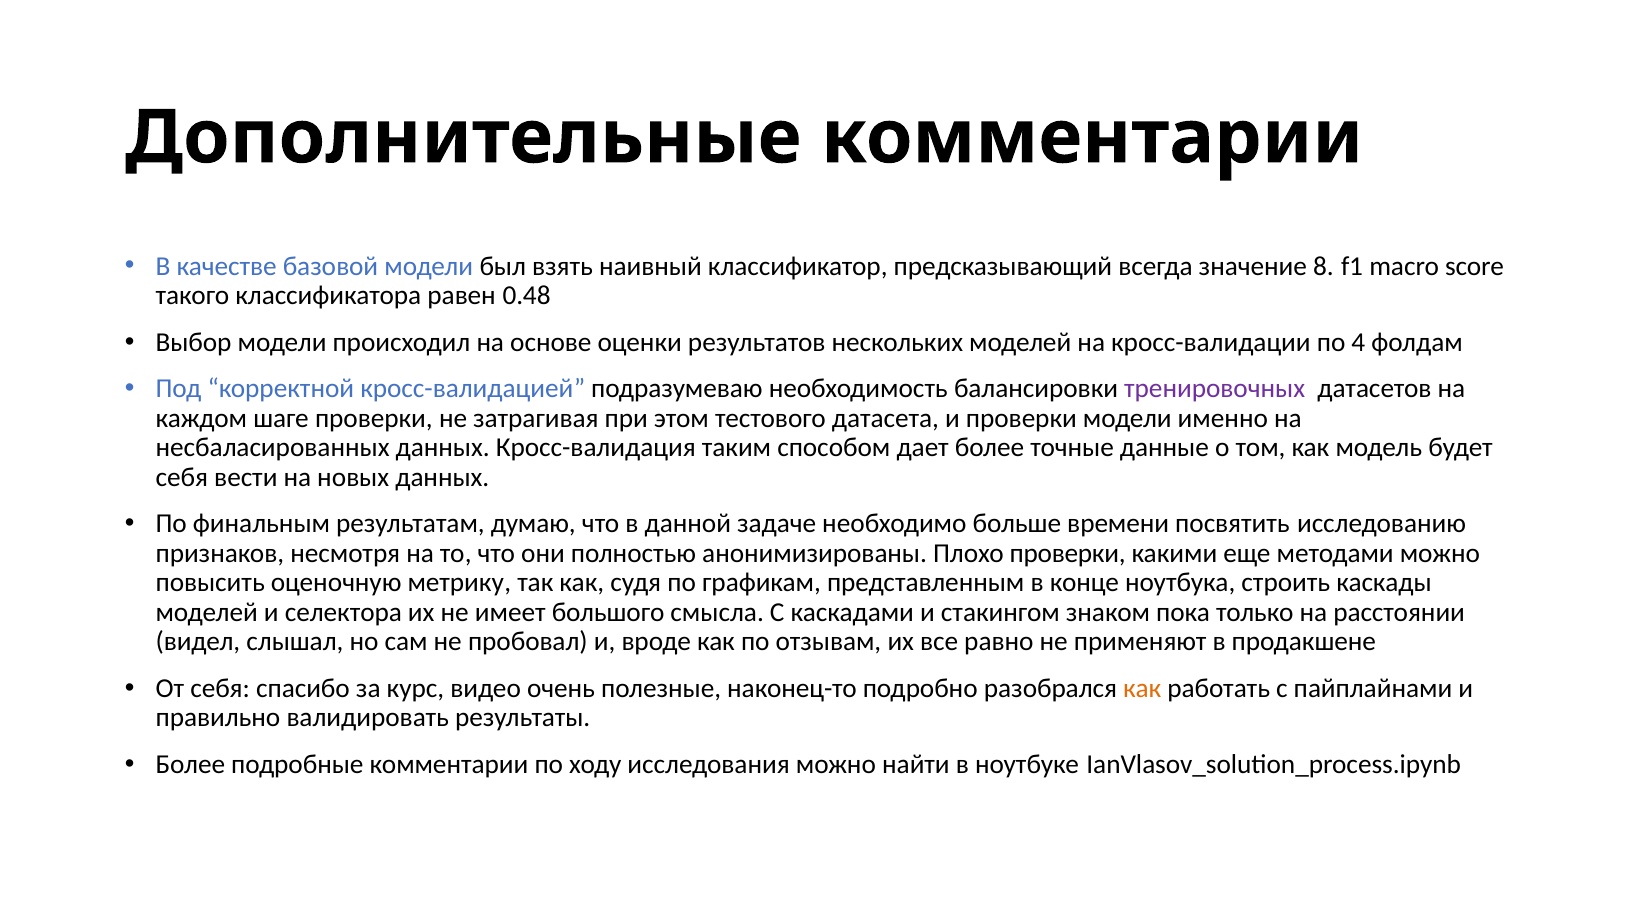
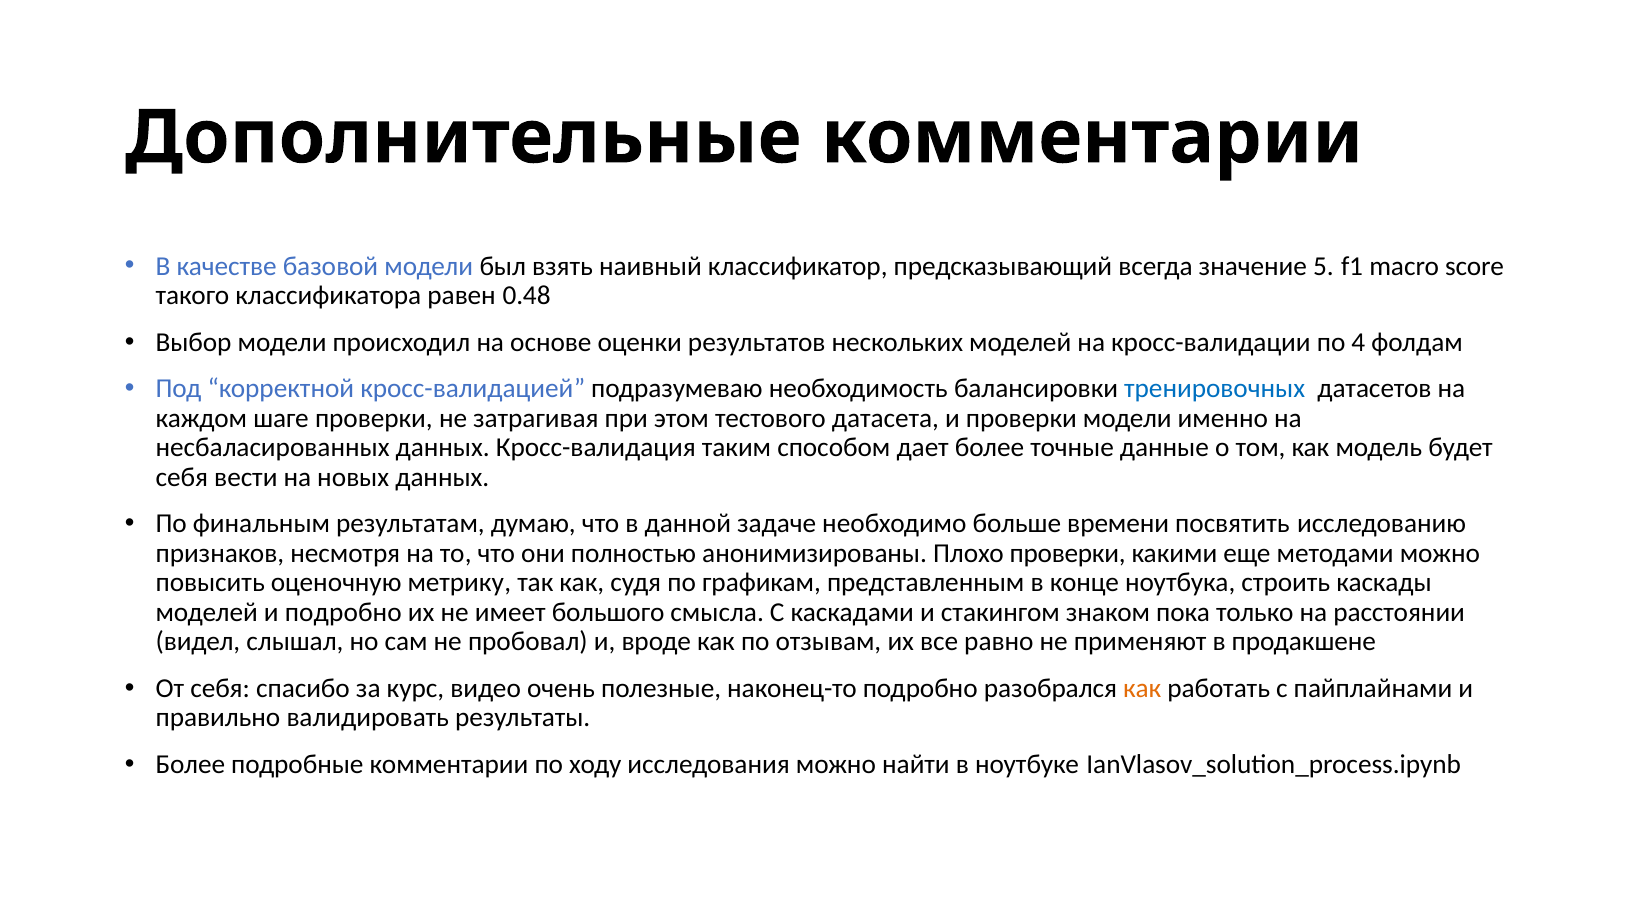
8: 8 -> 5
тренировочных colour: purple -> blue
и селектора: селектора -> подробно
